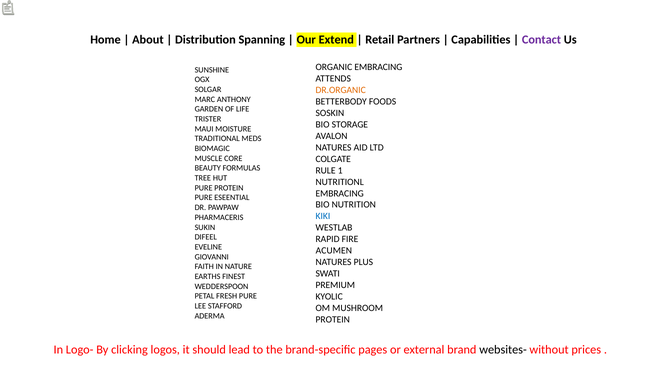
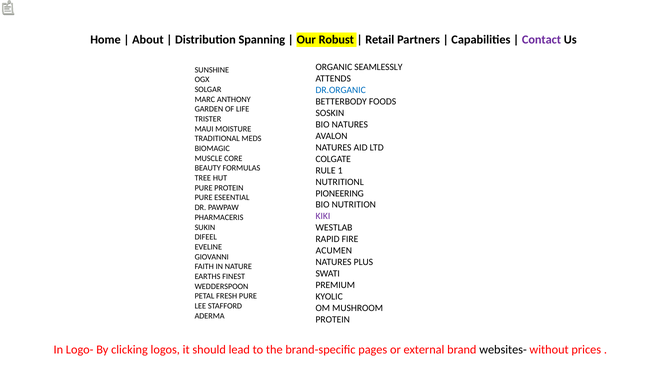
Extend: Extend -> Robust
ORGANIC EMBRACING: EMBRACING -> SEAMLESSLY
DR.ORGANIC colour: orange -> blue
BIO STORAGE: STORAGE -> NATURES
EMBRACING at (340, 193): EMBRACING -> PIONEERING
KIKI colour: blue -> purple
